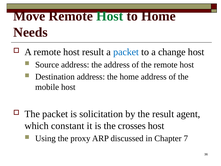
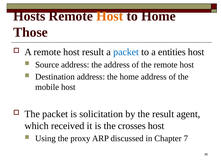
Move: Move -> Hosts
Host at (110, 16) colour: green -> orange
Needs: Needs -> Those
change: change -> entities
constant: constant -> received
